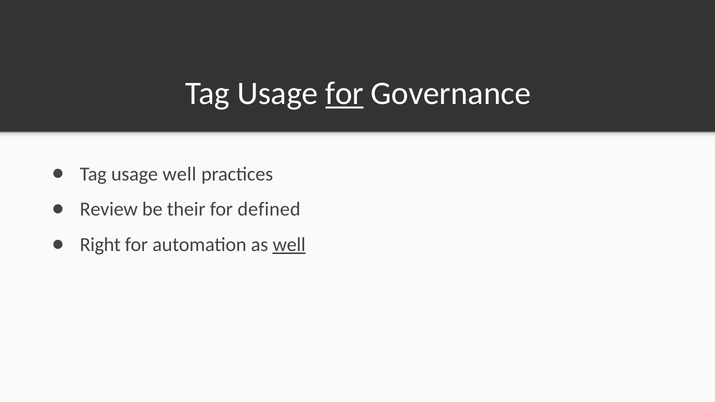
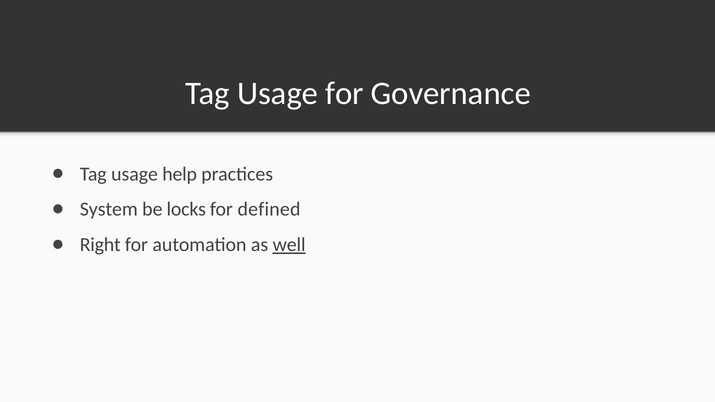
for at (345, 93) underline: present -> none
usage well: well -> help
Review: Review -> System
their: their -> locks
